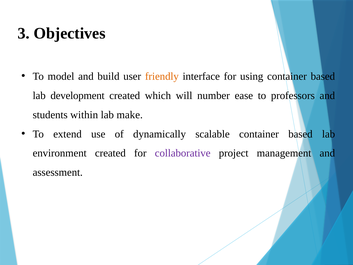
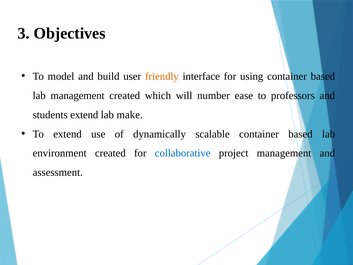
lab development: development -> management
students within: within -> extend
collaborative colour: purple -> blue
